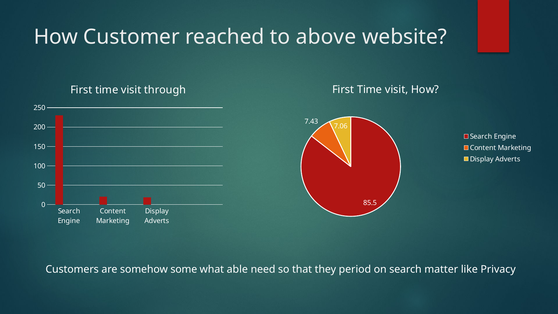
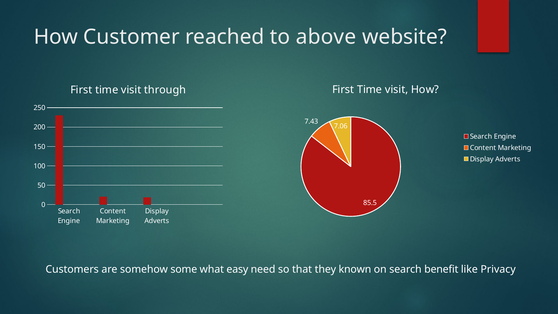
able: able -> easy
period: period -> known
matter: matter -> benefit
